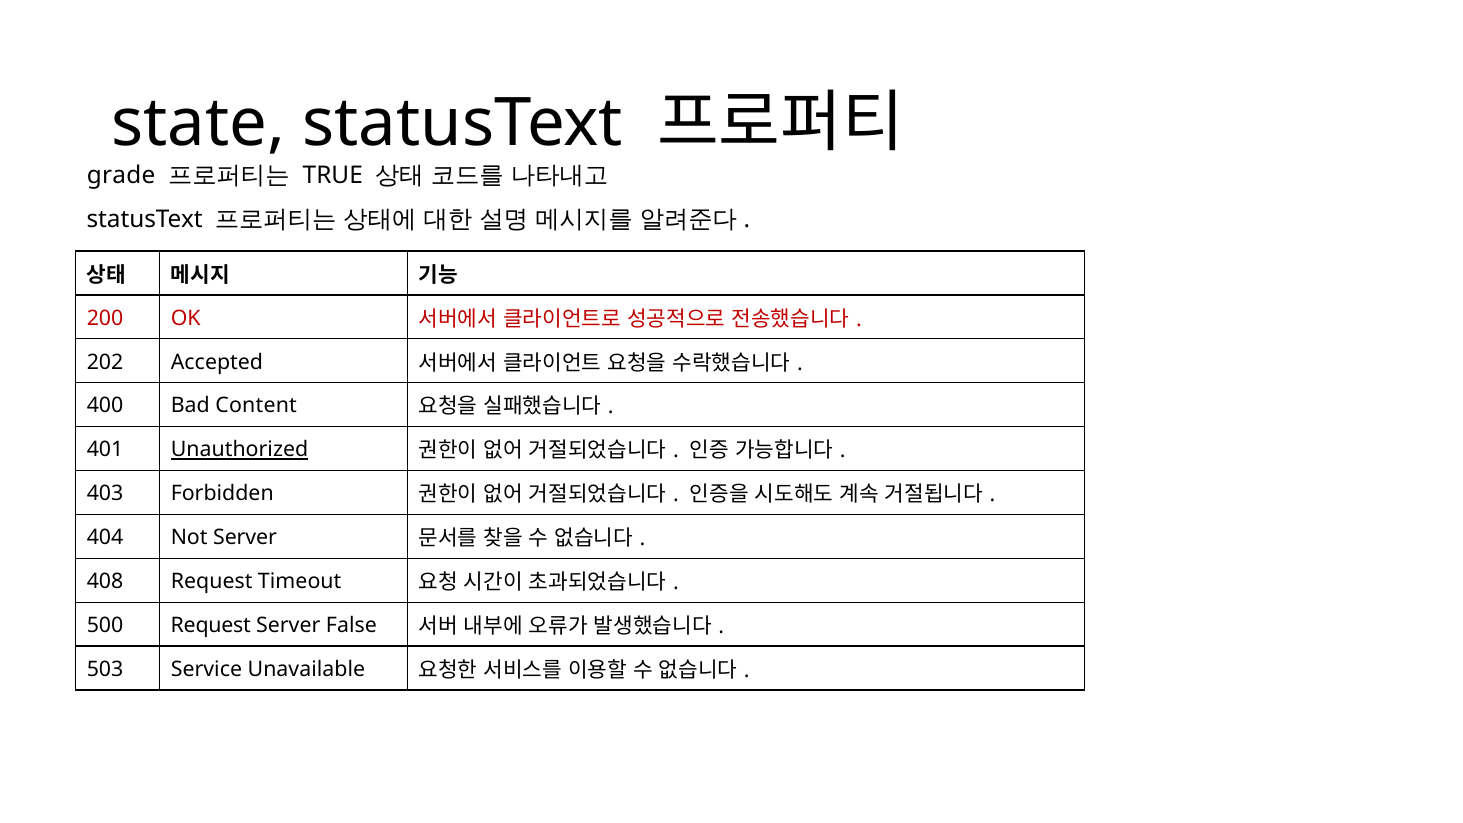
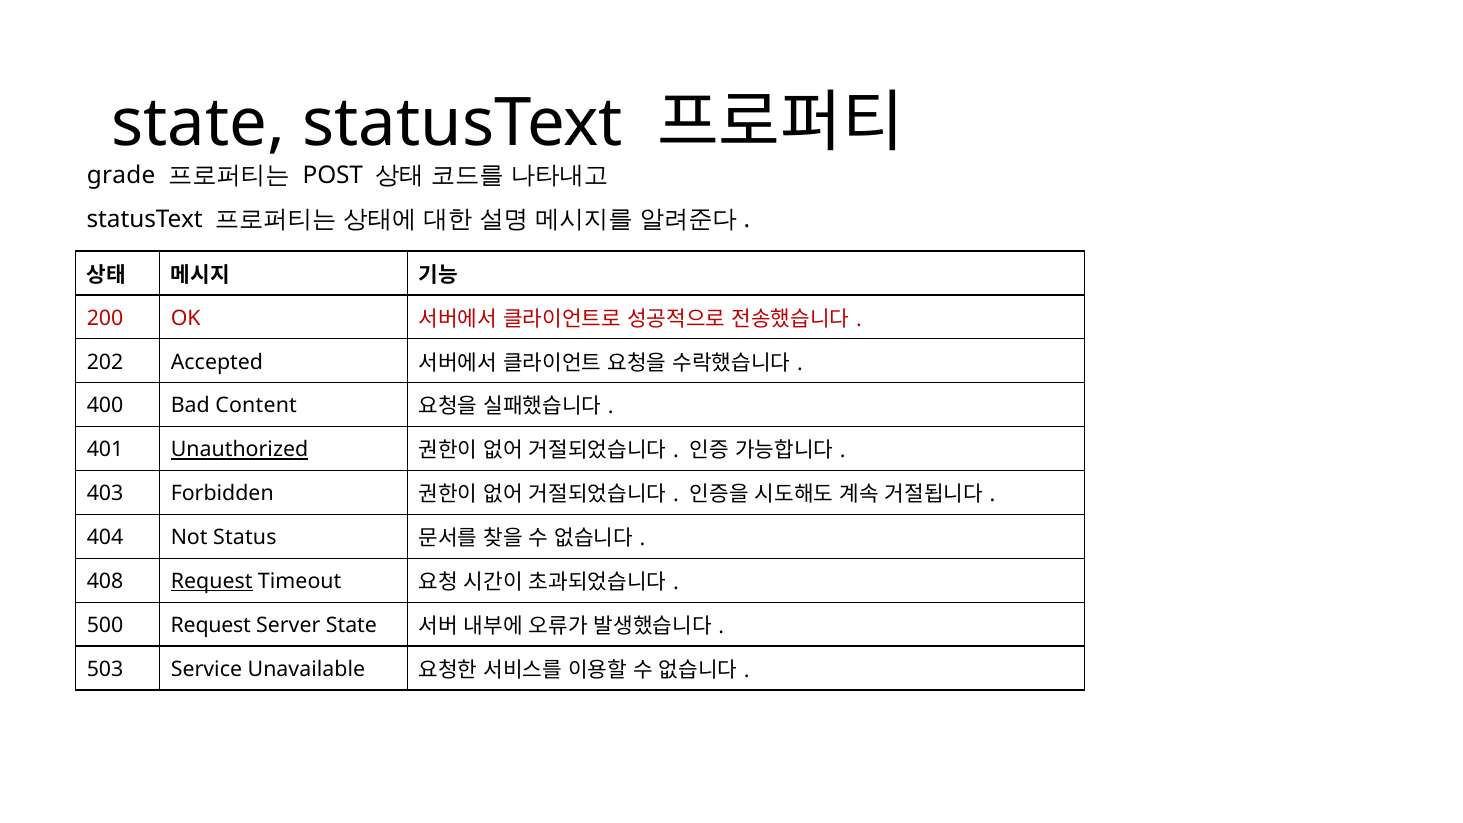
TRUE: TRUE -> POST
Not Server: Server -> Status
Request at (212, 581) underline: none -> present
Server False: False -> State
